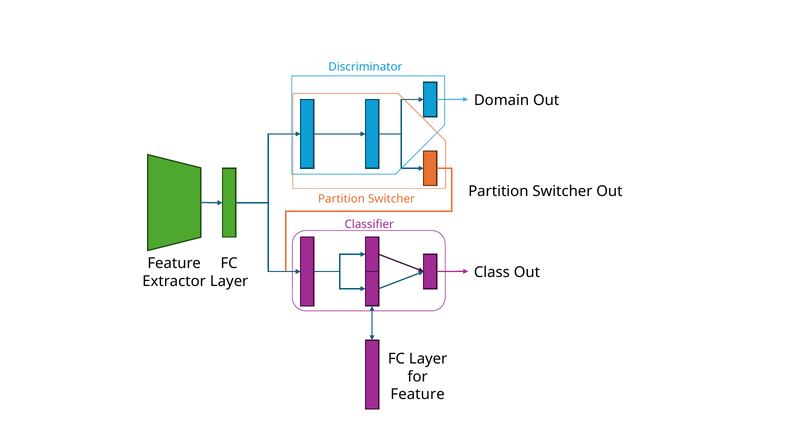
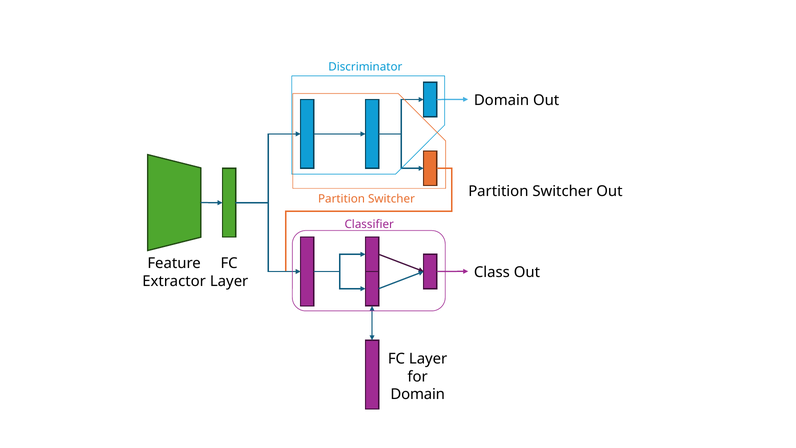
Feature at (418, 394): Feature -> Domain
